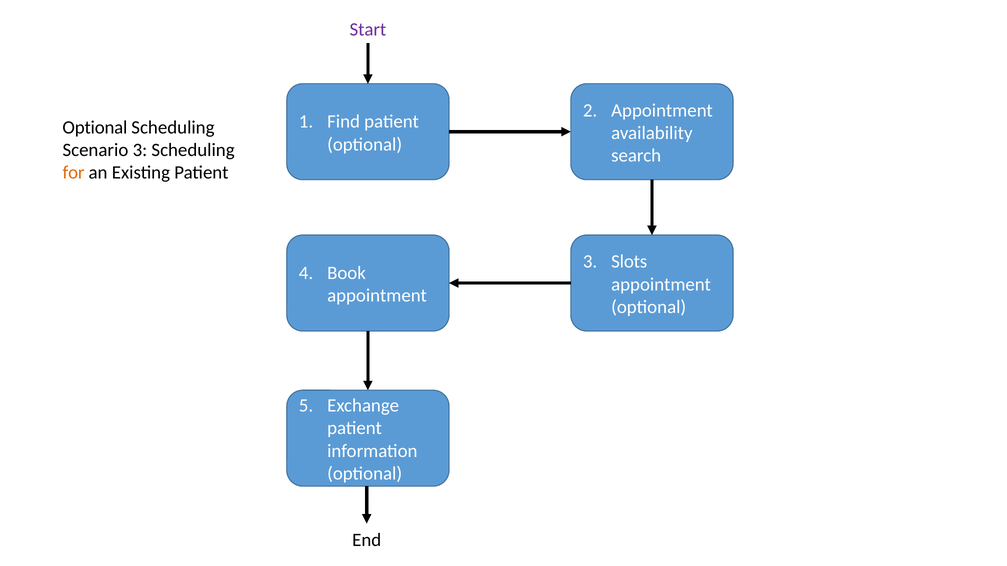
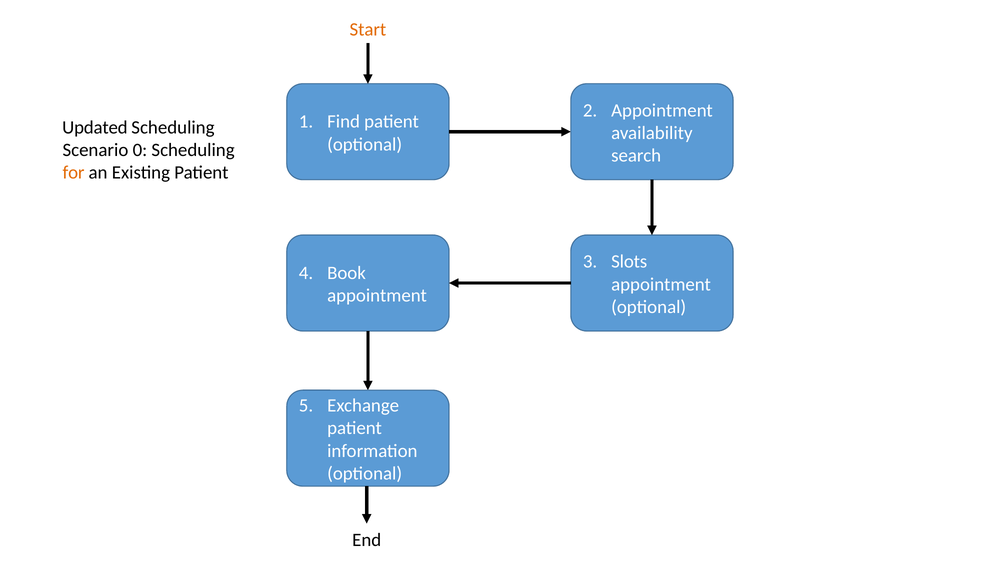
Start colour: purple -> orange
Optional at (95, 127): Optional -> Updated
Scenario 3: 3 -> 0
